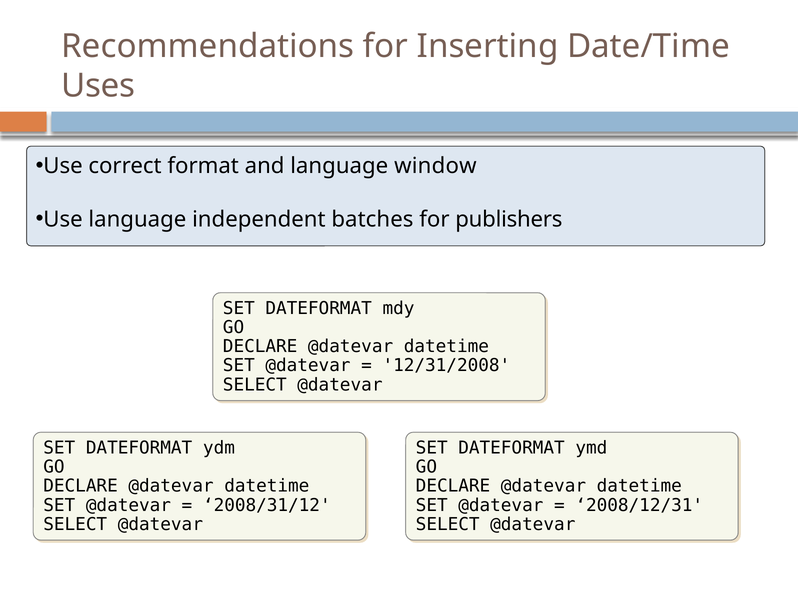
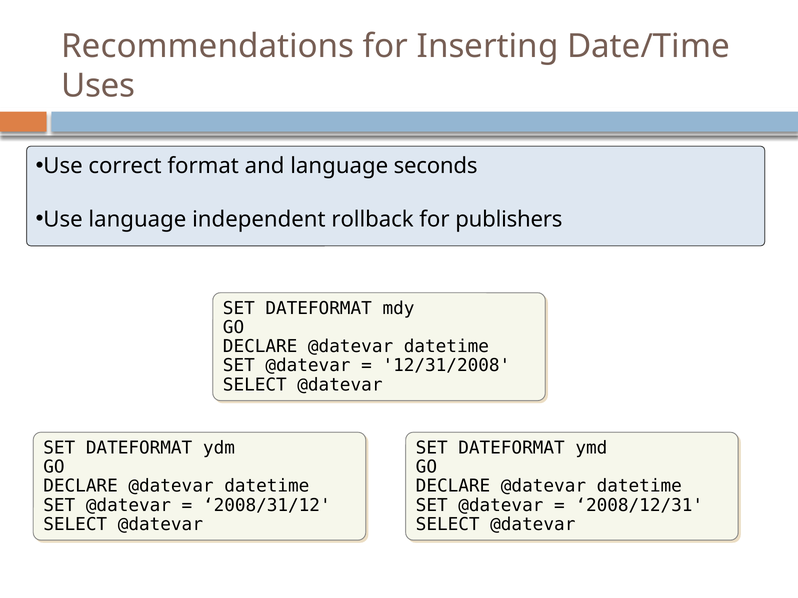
window: window -> seconds
batches: batches -> rollback
